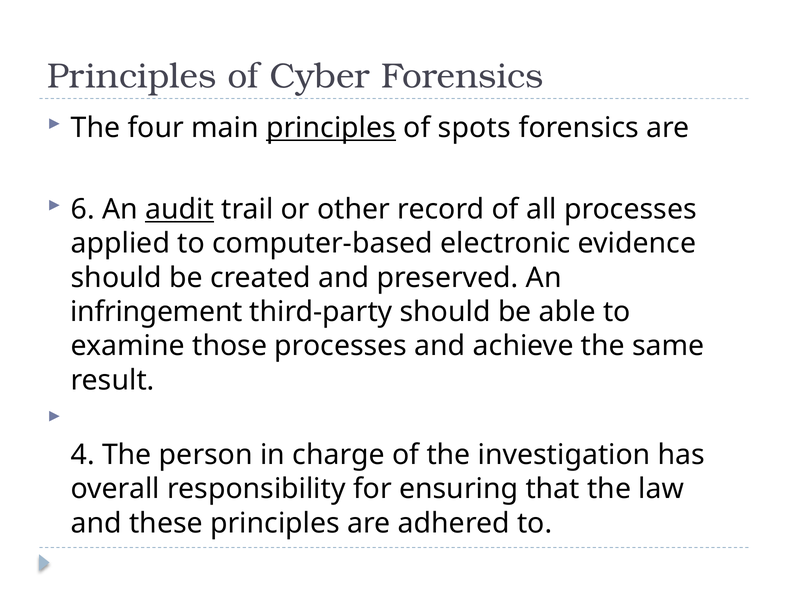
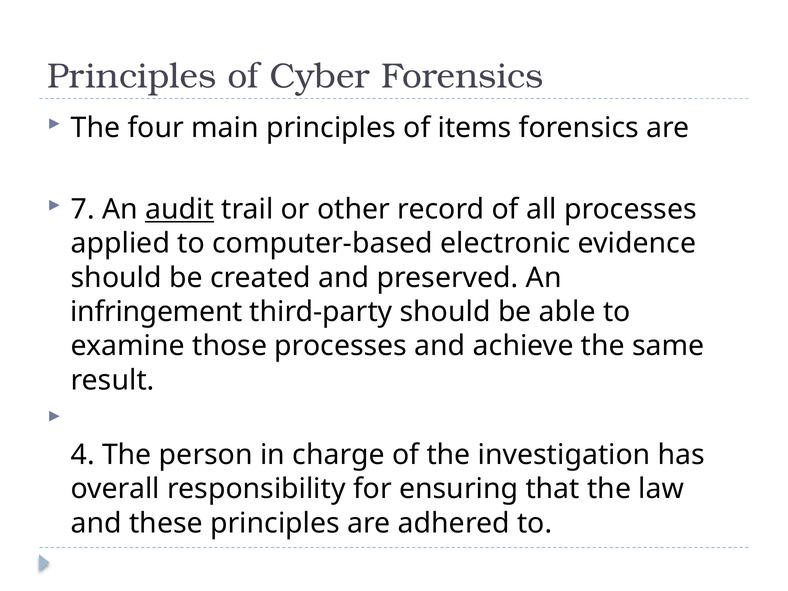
principles at (331, 128) underline: present -> none
spots: spots -> items
6: 6 -> 7
